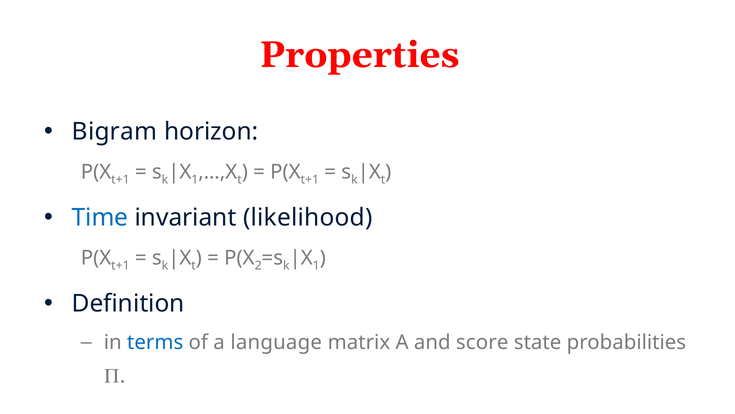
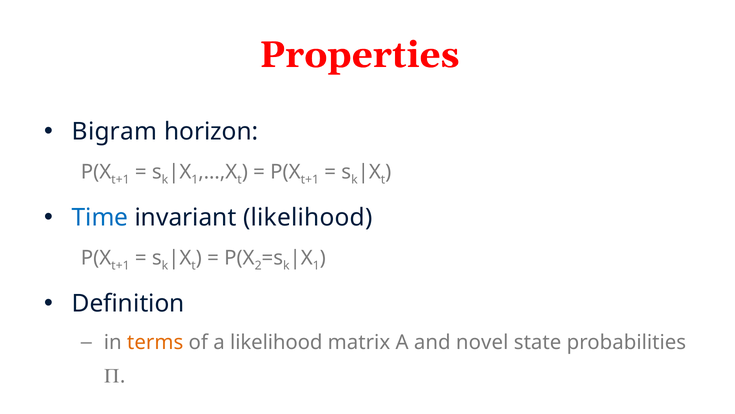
terms colour: blue -> orange
a language: language -> likelihood
score: score -> novel
